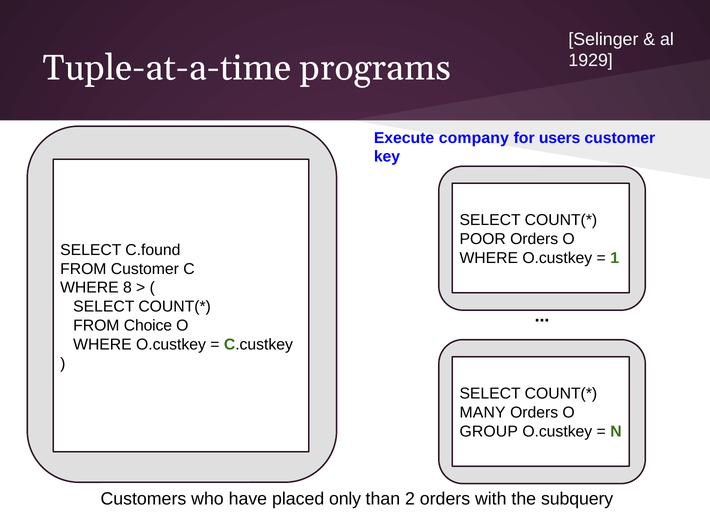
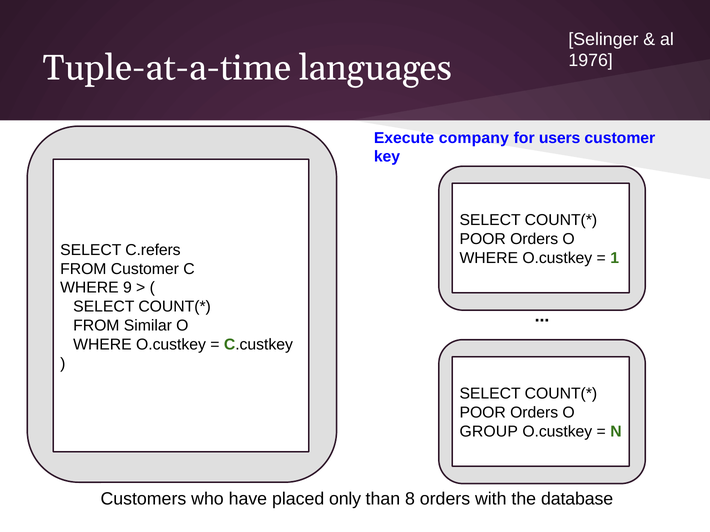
1929: 1929 -> 1976
programs: programs -> languages
C.found: C.found -> C.refers
8: 8 -> 9
Choice: Choice -> Similar
MANY at (483, 413): MANY -> POOR
2: 2 -> 8
subquery: subquery -> database
